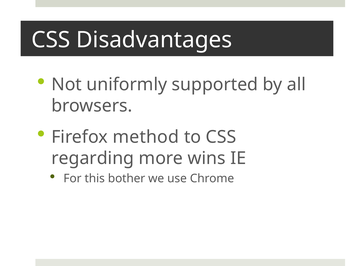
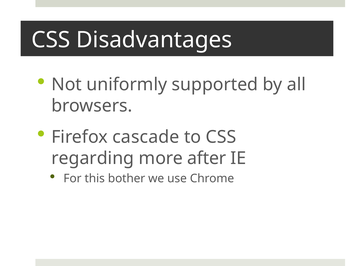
method: method -> cascade
wins: wins -> after
